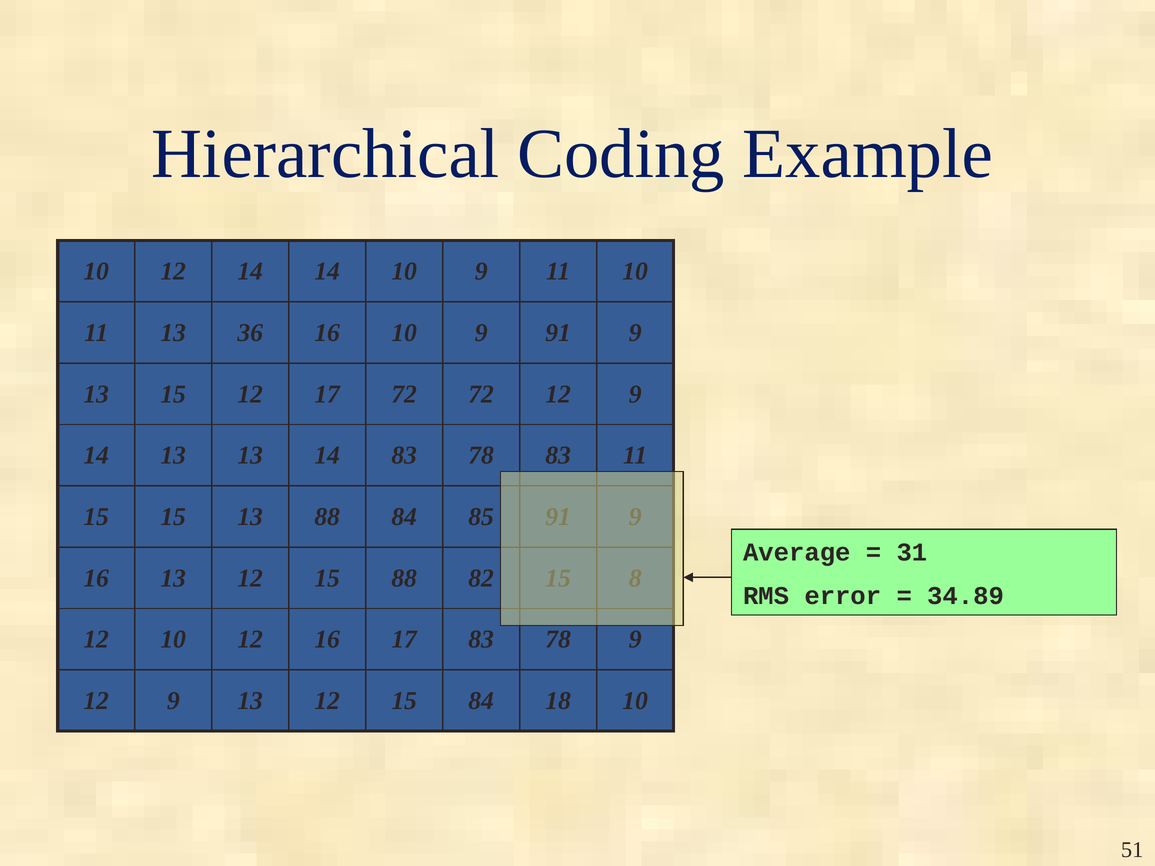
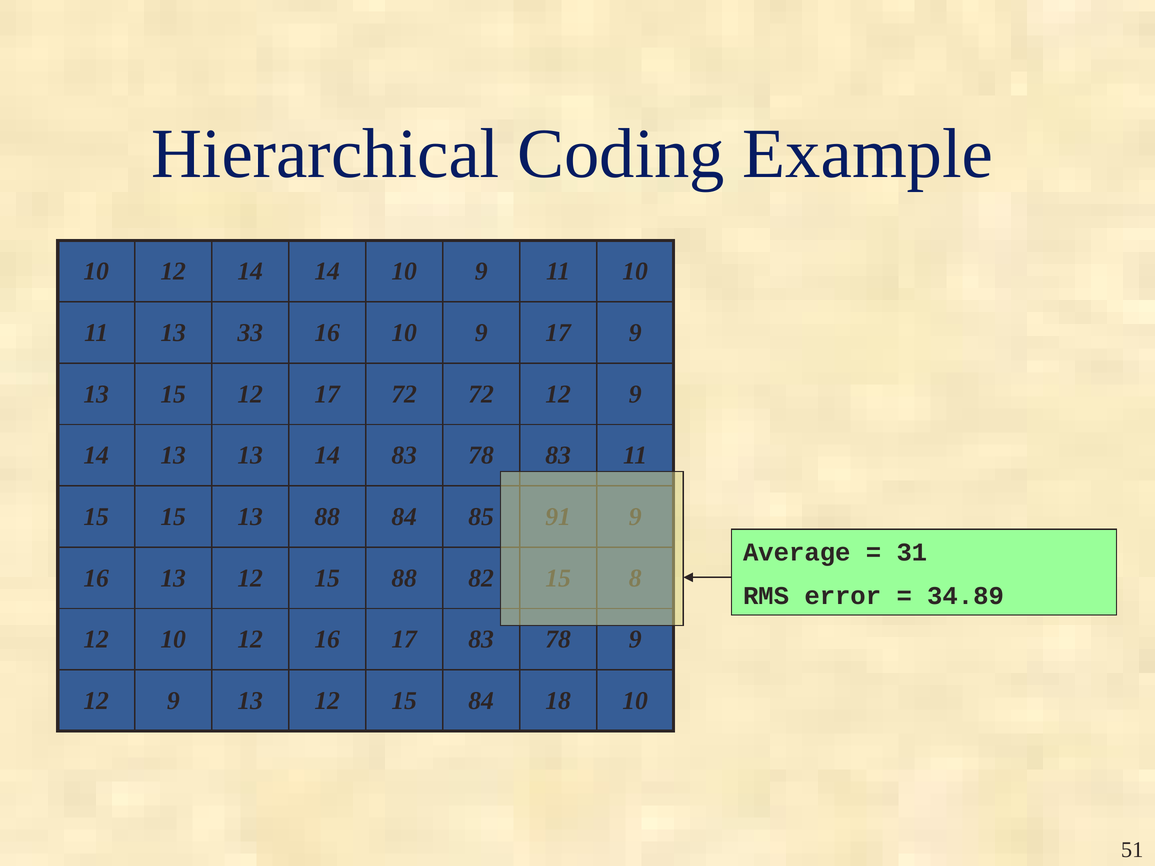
36: 36 -> 33
9 91: 91 -> 17
